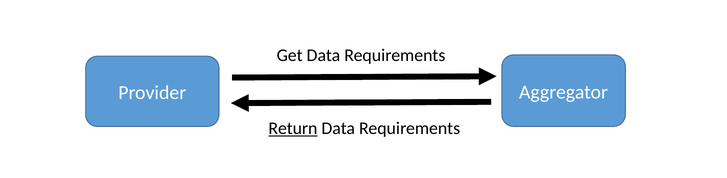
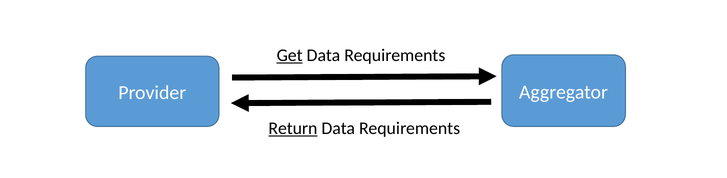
Get underline: none -> present
